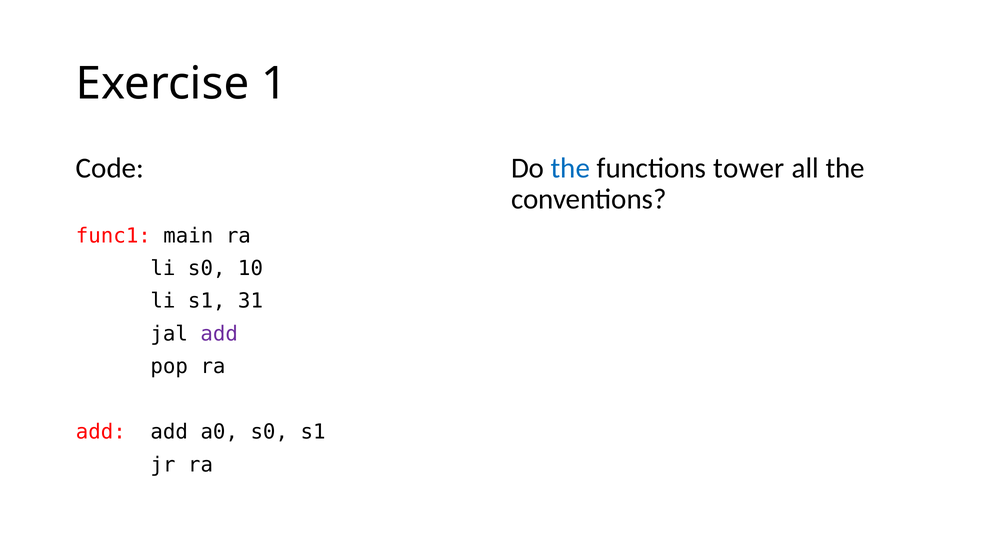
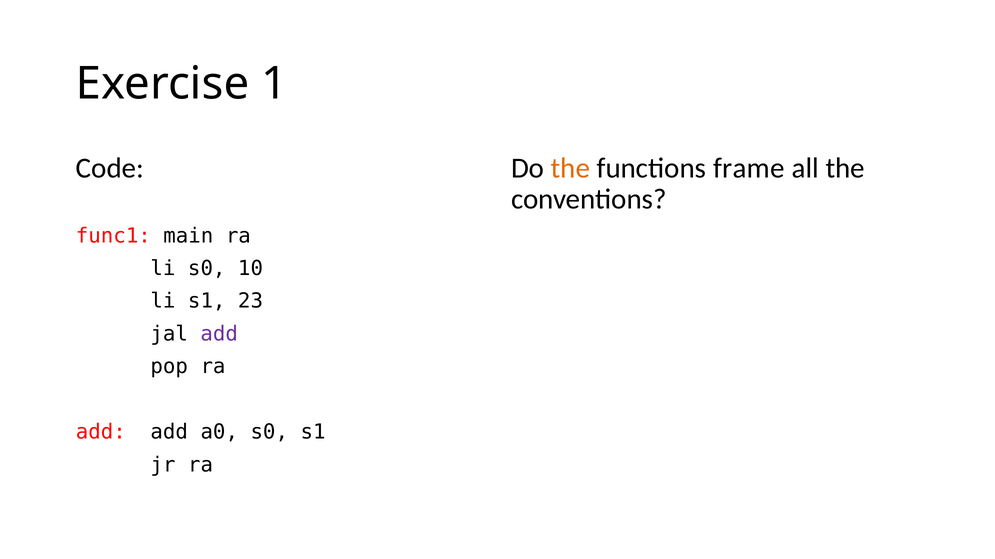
the at (570, 168) colour: blue -> orange
tower: tower -> frame
31: 31 -> 23
